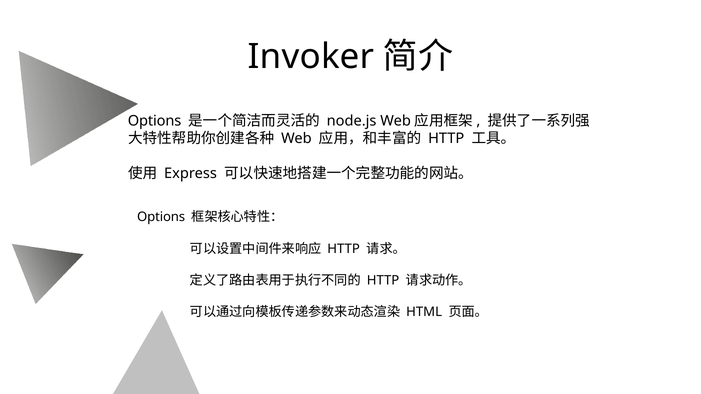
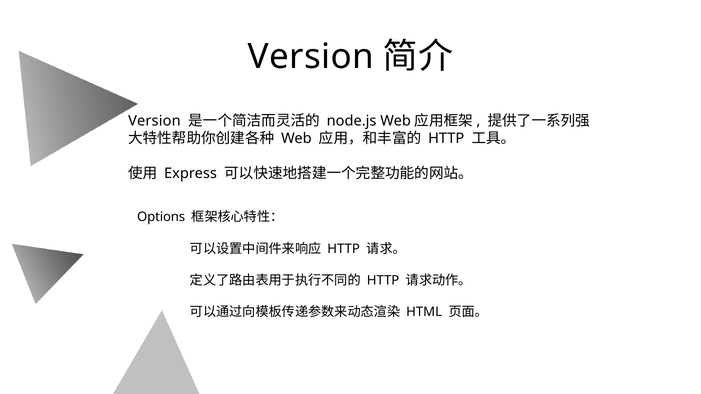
Invoker at (311, 57): Invoker -> Version
Options at (155, 121): Options -> Version
